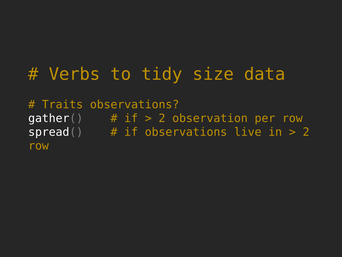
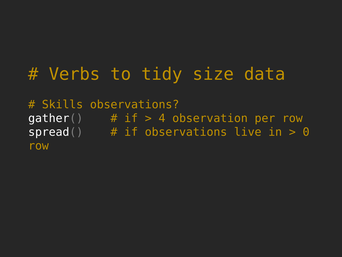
Traits: Traits -> Skills
2 at (162, 118): 2 -> 4
2 at (306, 132): 2 -> 0
